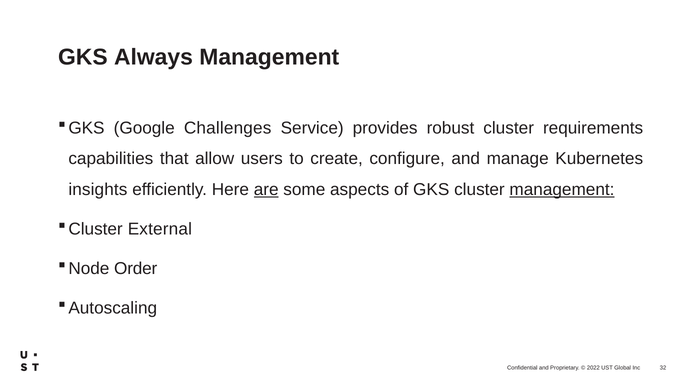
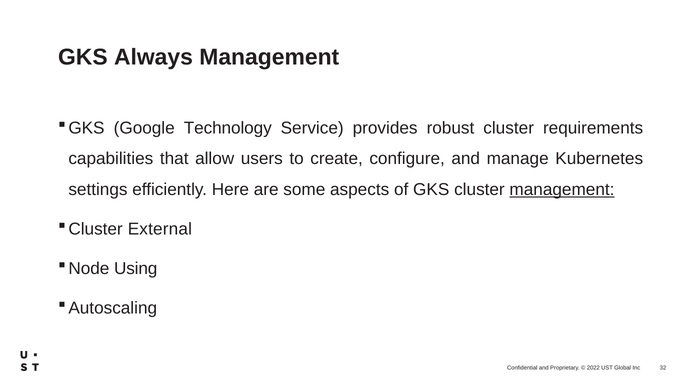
Challenges: Challenges -> Technology
insights: insights -> settings
are underline: present -> none
Order: Order -> Using
